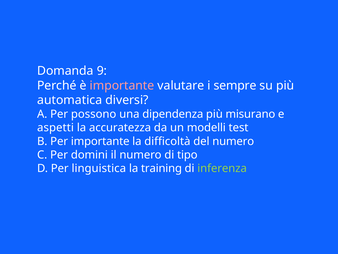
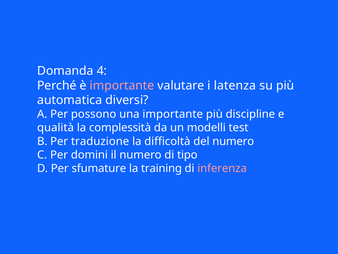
9: 9 -> 4
sempre: sempre -> latenza
una dipendenza: dipendenza -> importante
misurano: misurano -> discipline
aspetti: aspetti -> qualità
accuratezza: accuratezza -> complessità
Per importante: importante -> traduzione
linguistica: linguistica -> sfumature
inferenza colour: light green -> pink
